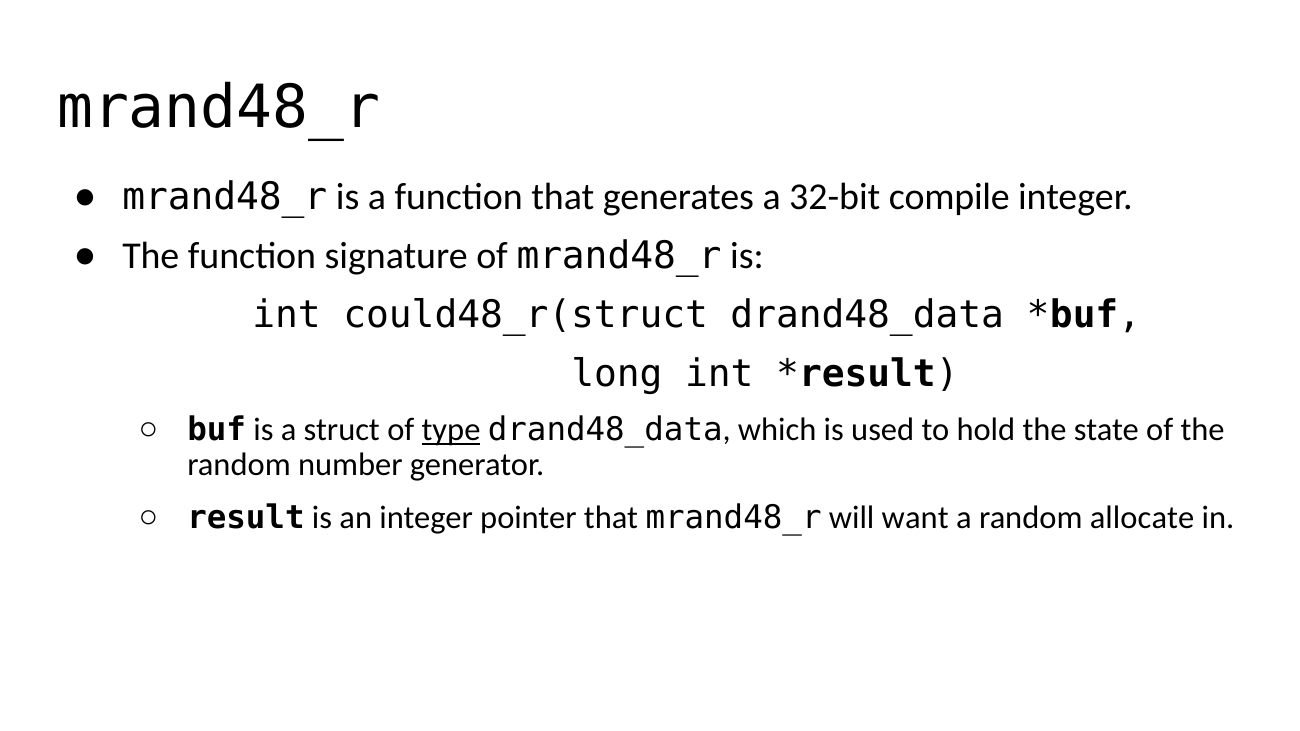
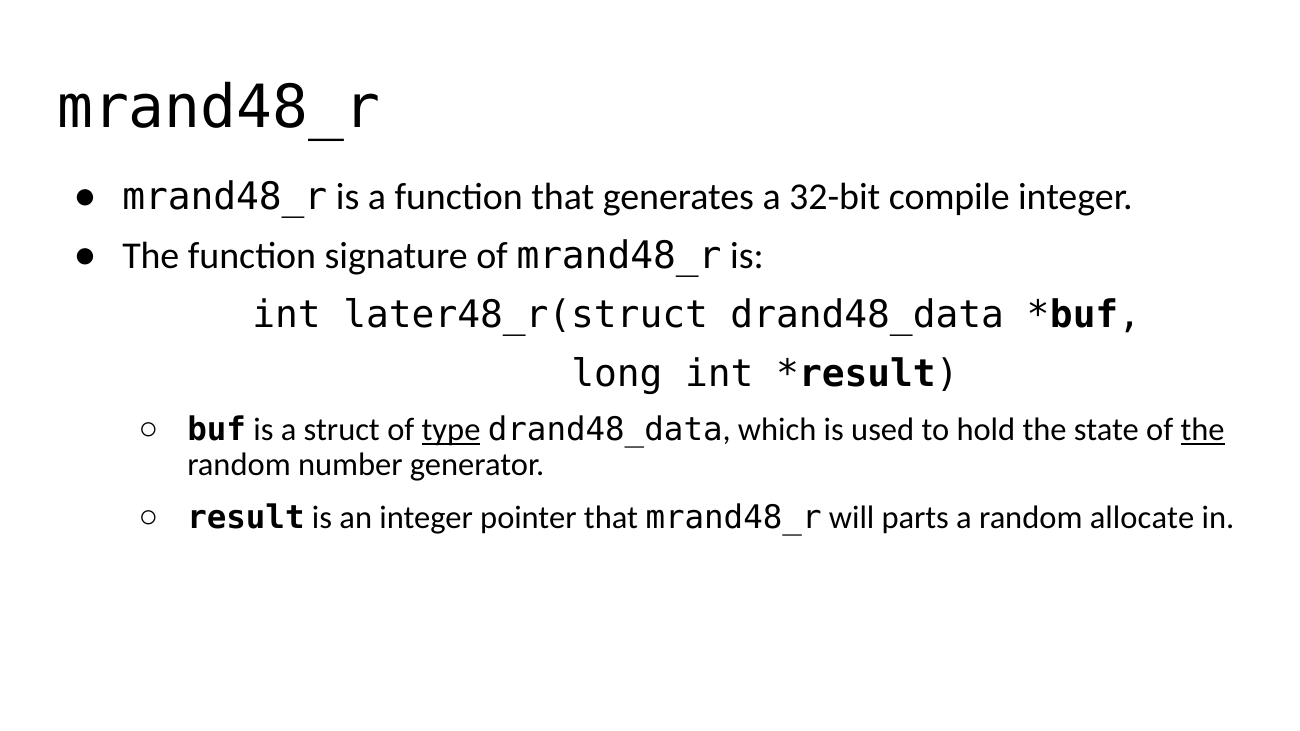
could48_r(struct: could48_r(struct -> later48_r(struct
the at (1203, 430) underline: none -> present
want: want -> parts
